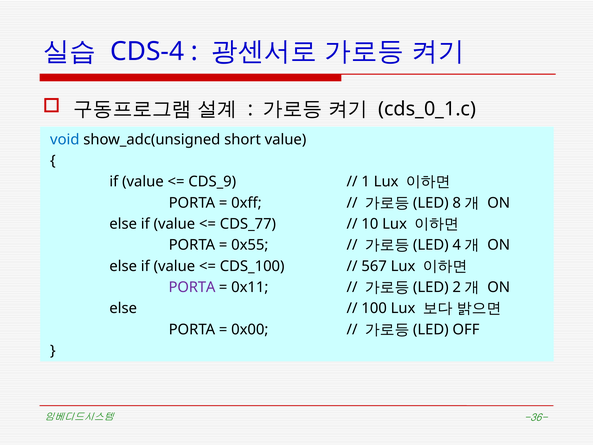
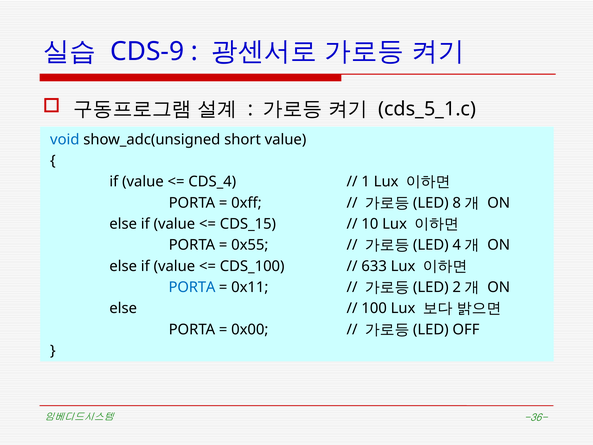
CDS-4: CDS-4 -> CDS-9
cds_0_1.c: cds_0_1.c -> cds_5_1.c
CDS_9: CDS_9 -> CDS_4
CDS_77: CDS_77 -> CDS_15
567: 567 -> 633
PORTA at (192, 287) colour: purple -> blue
